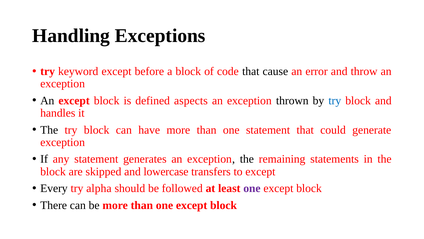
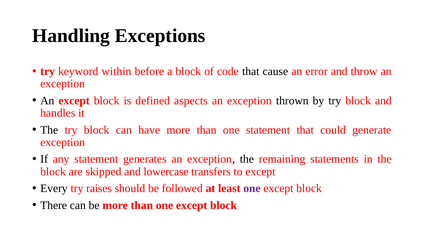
keyword except: except -> within
try at (335, 100) colour: blue -> black
alpha: alpha -> raises
